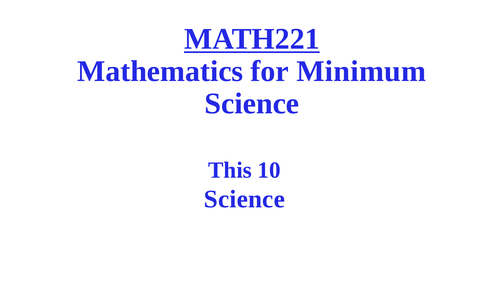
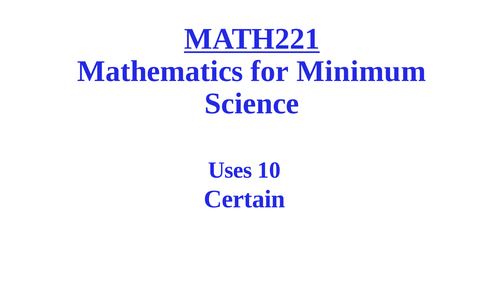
This: This -> Uses
Science at (244, 199): Science -> Certain
